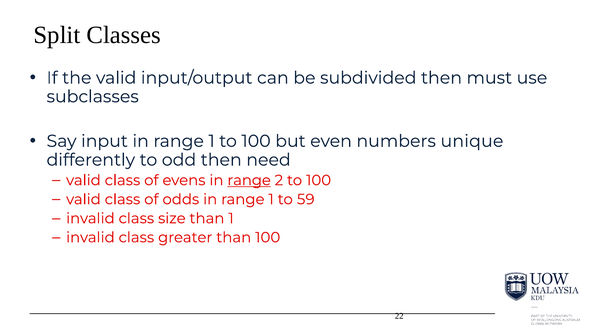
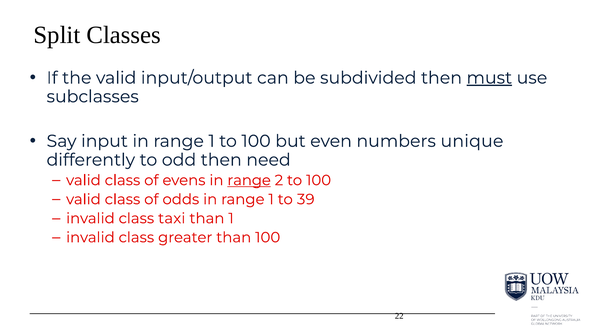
must underline: none -> present
59: 59 -> 39
size: size -> taxi
